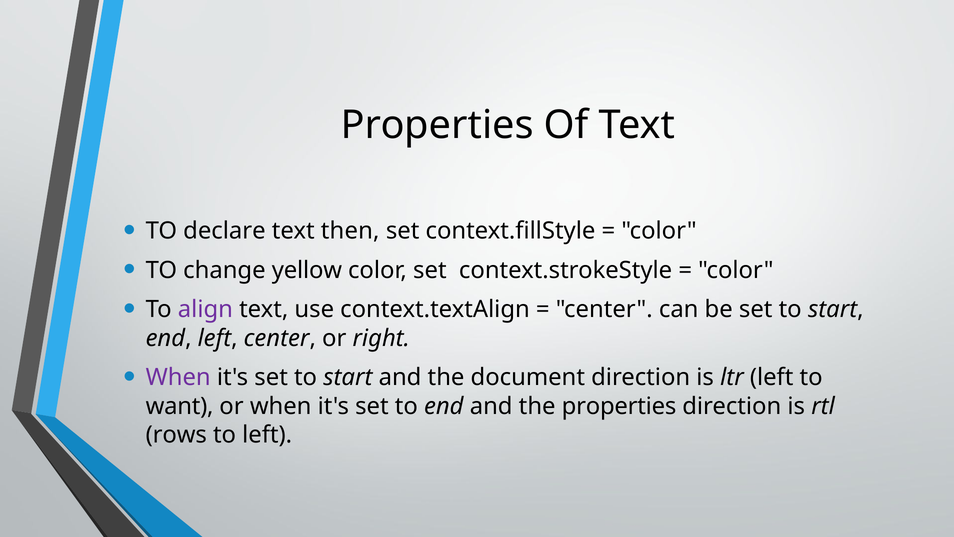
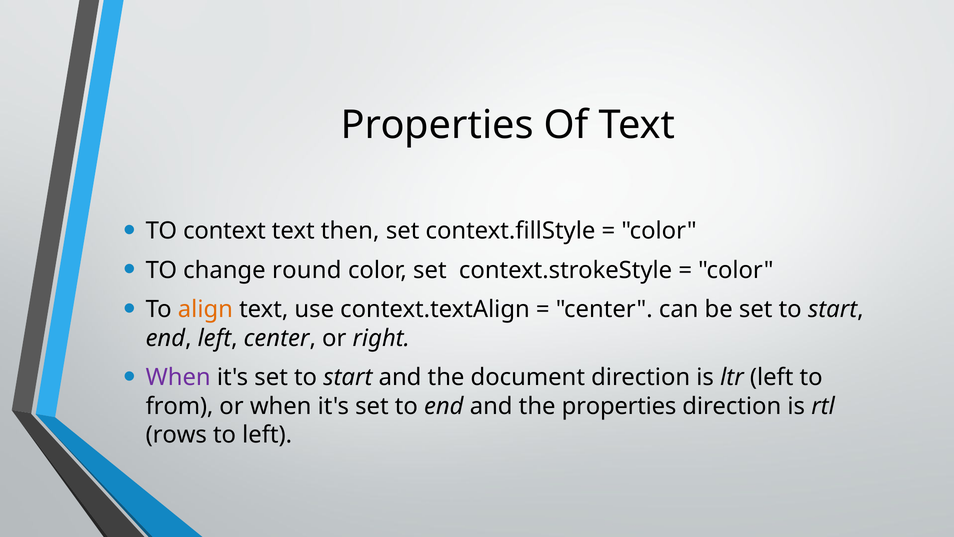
declare: declare -> context
yellow: yellow -> round
align colour: purple -> orange
want: want -> from
